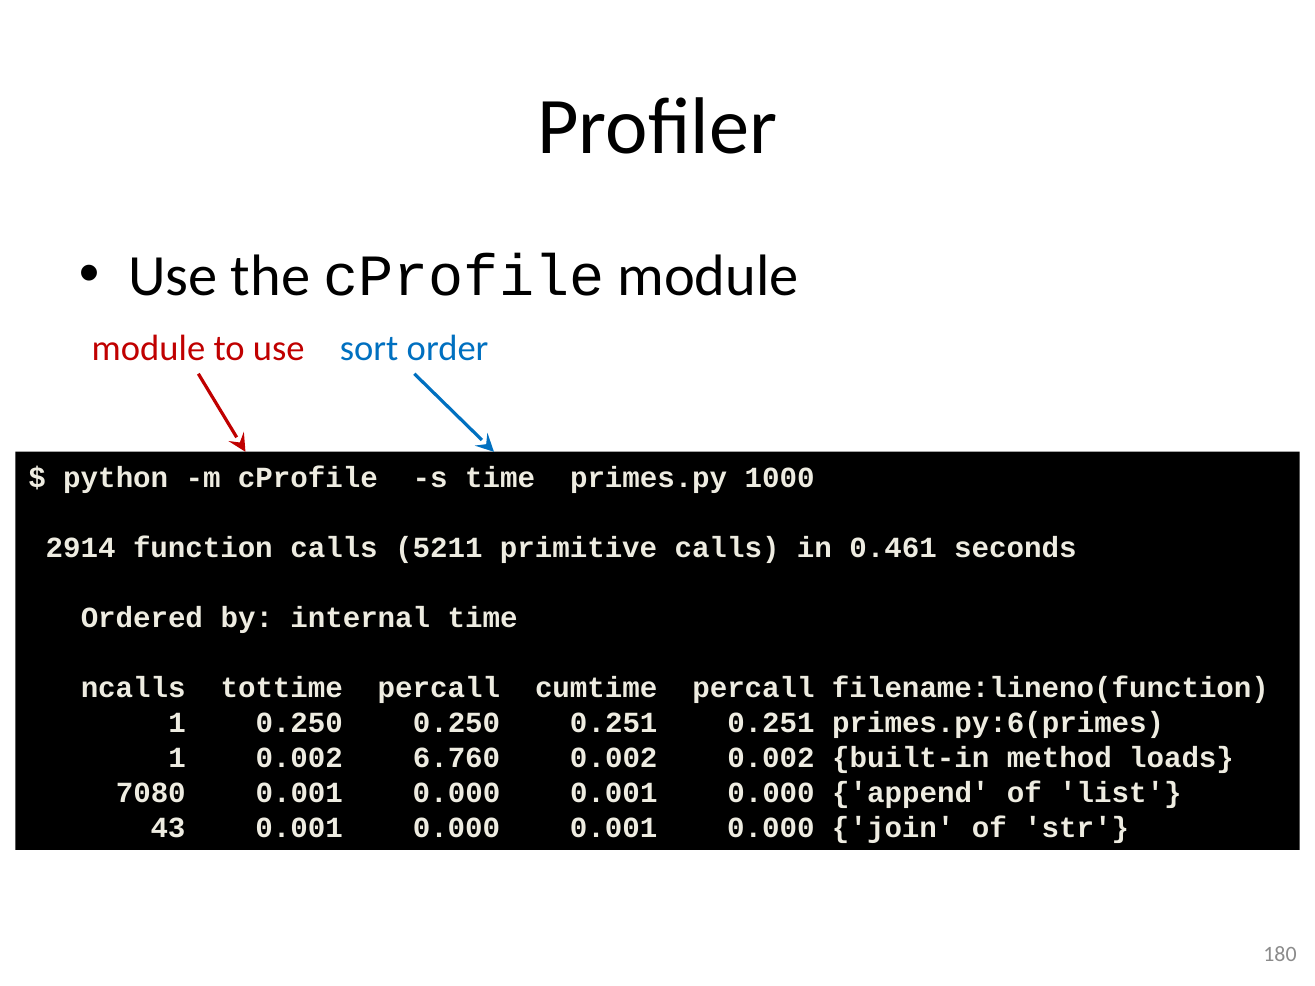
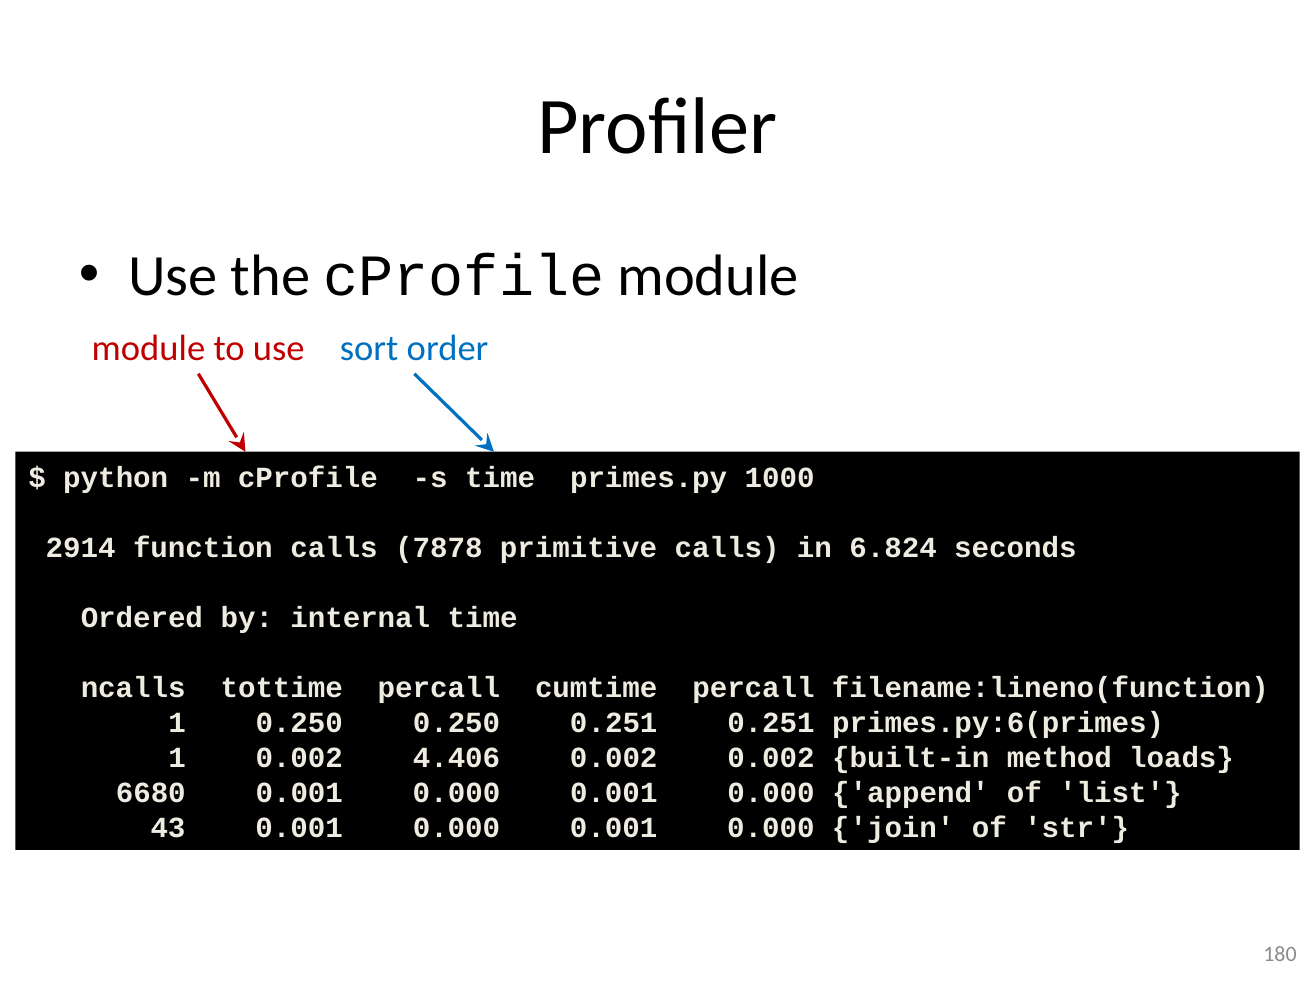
5211: 5211 -> 7878
0.461: 0.461 -> 6.824
6.760: 6.760 -> 4.406
7080: 7080 -> 6680
